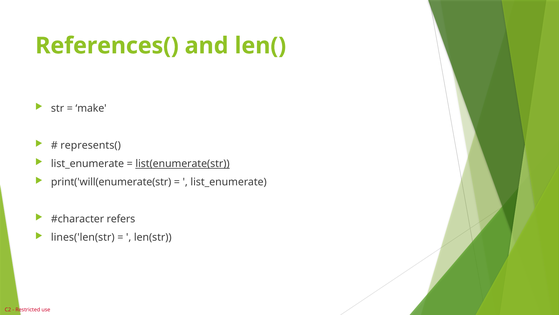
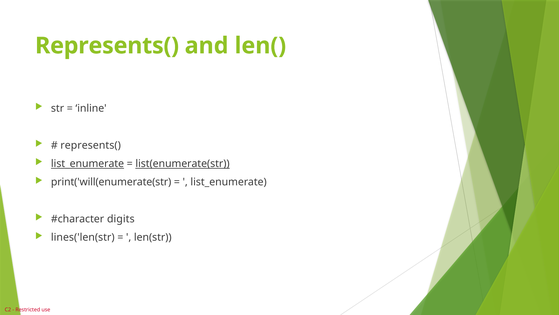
References( at (107, 46): References( -> Represents(
make: make -> inline
list_enumerate at (88, 163) underline: none -> present
refers: refers -> digits
